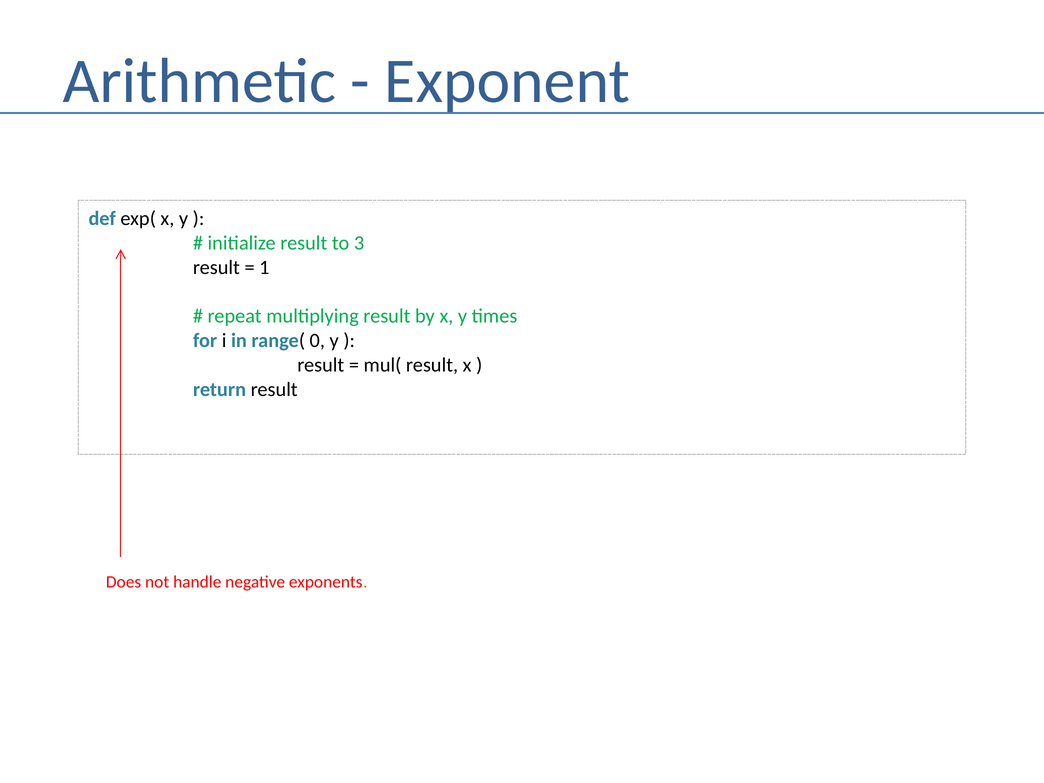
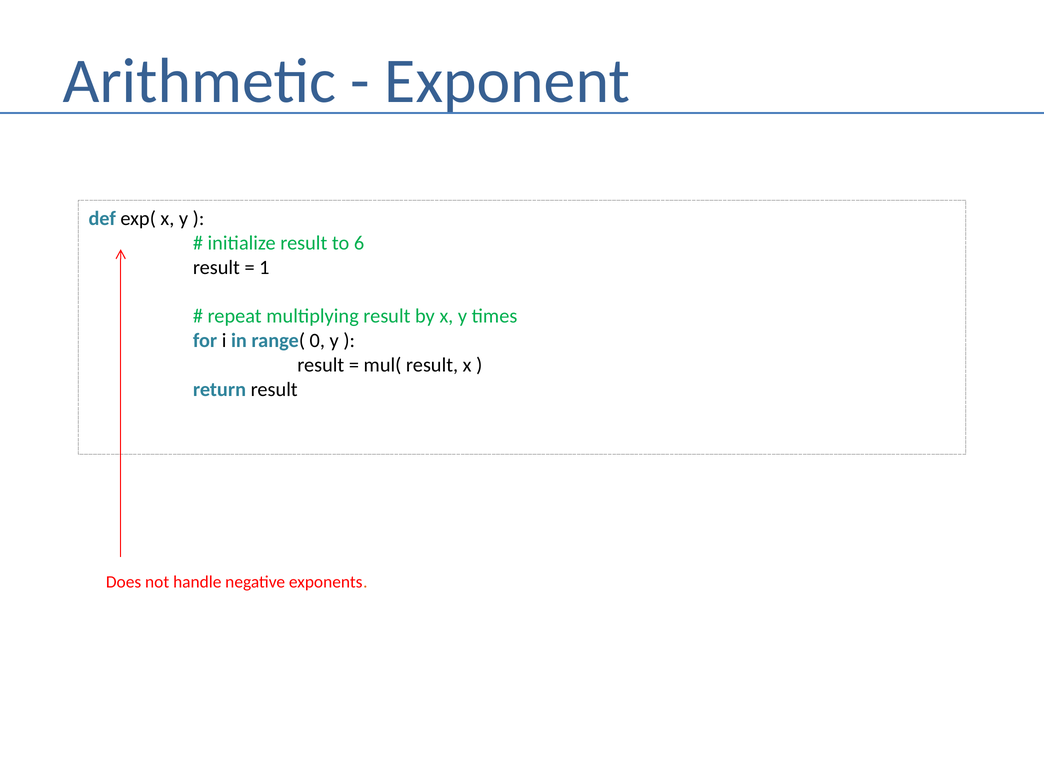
3: 3 -> 6
